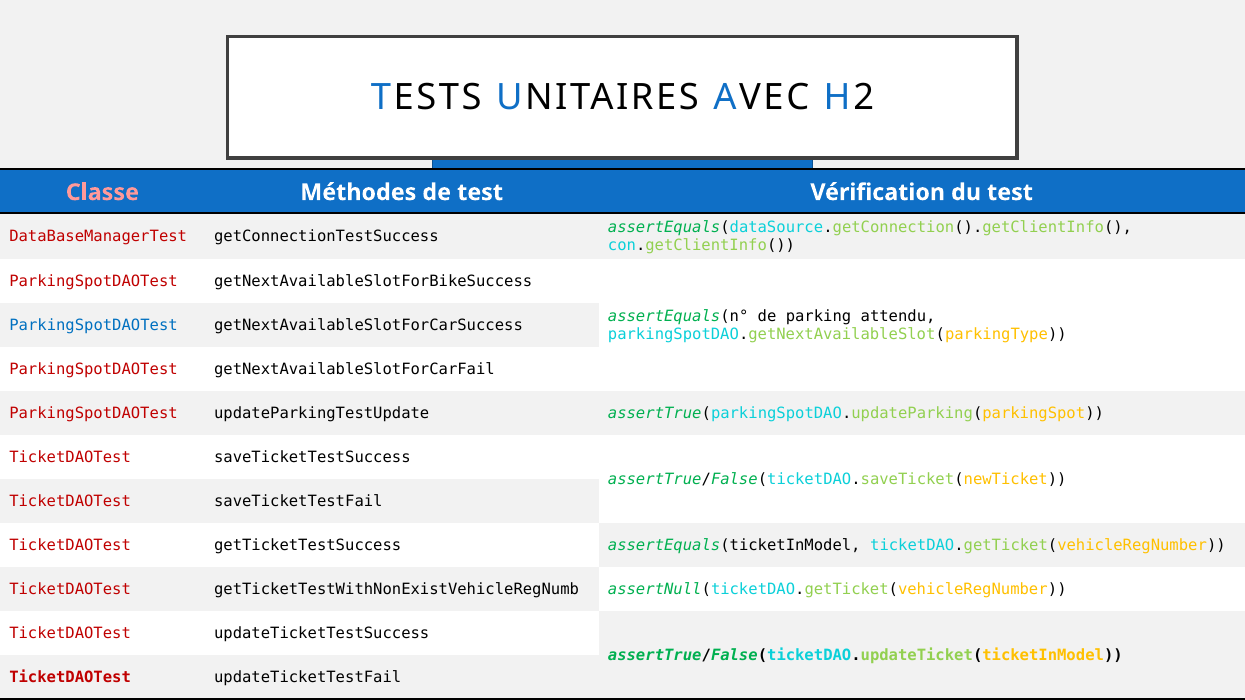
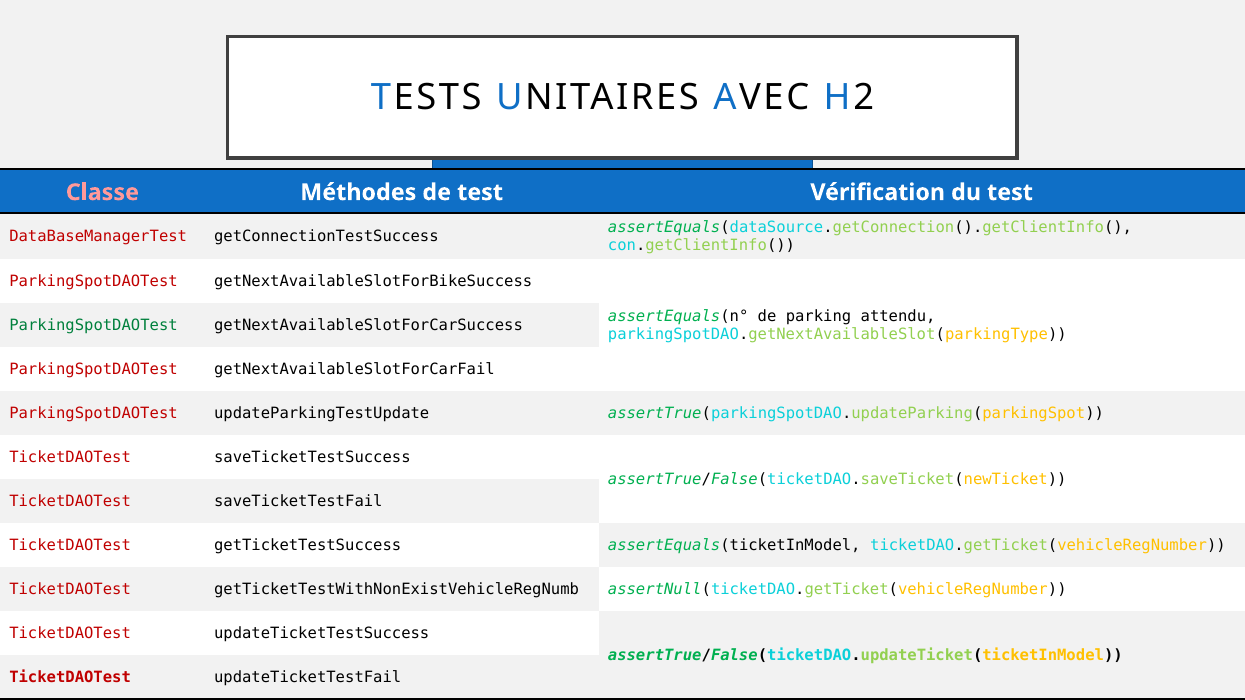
ParkingSpotDAOTest at (94, 325) colour: blue -> green
